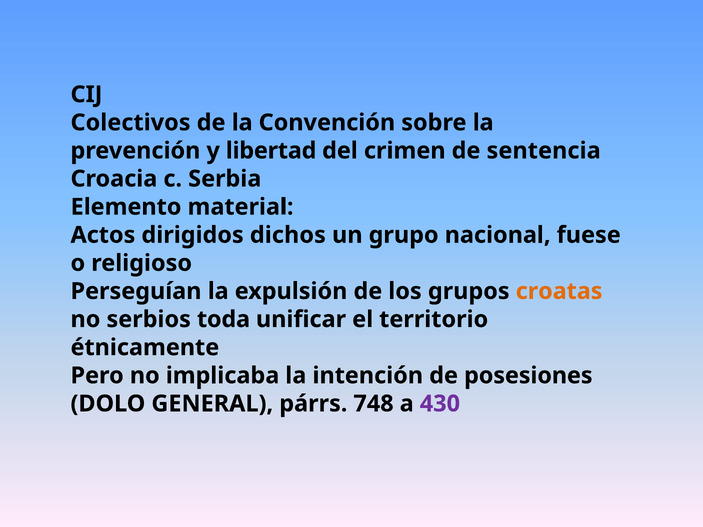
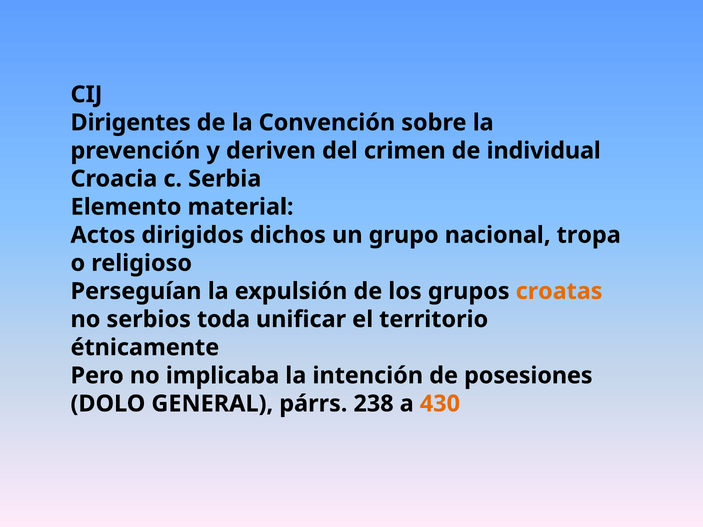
Colectivos: Colectivos -> Dirigentes
libertad: libertad -> deriven
sentencia: sentencia -> individual
fuese: fuese -> tropa
748: 748 -> 238
430 colour: purple -> orange
